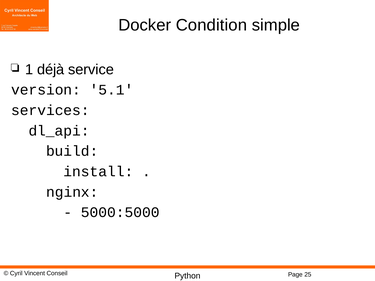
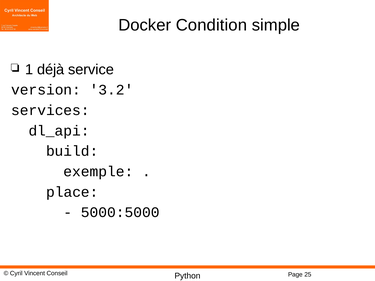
5.1: 5.1 -> 3.2
install: install -> exemple
nginx: nginx -> place
